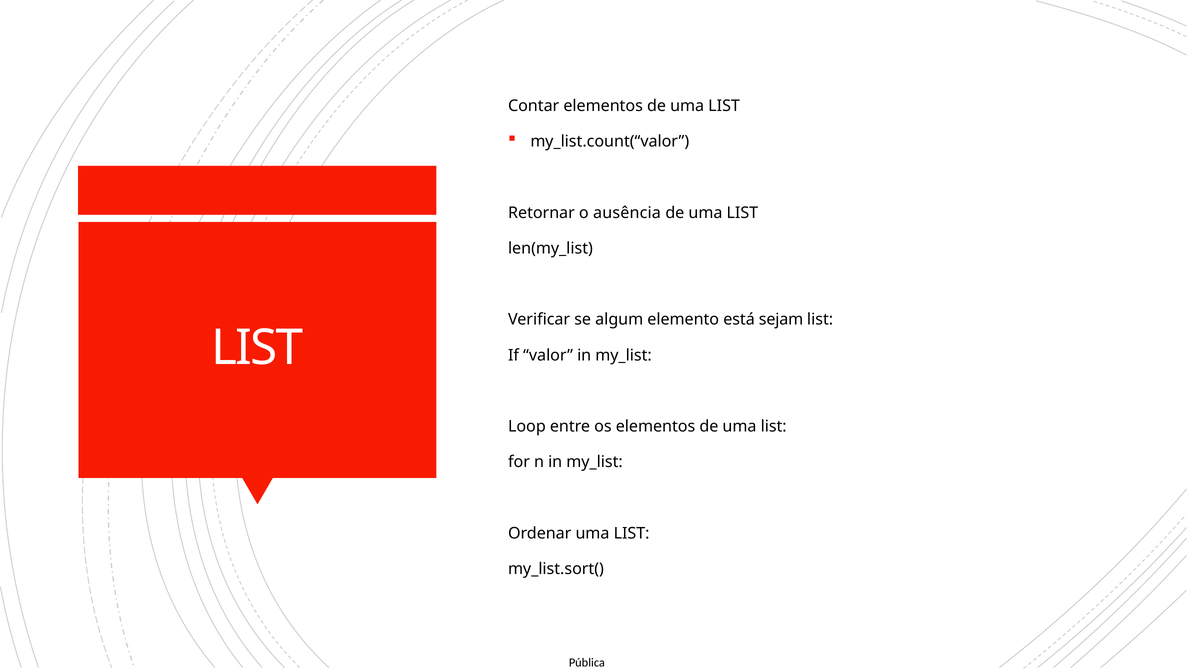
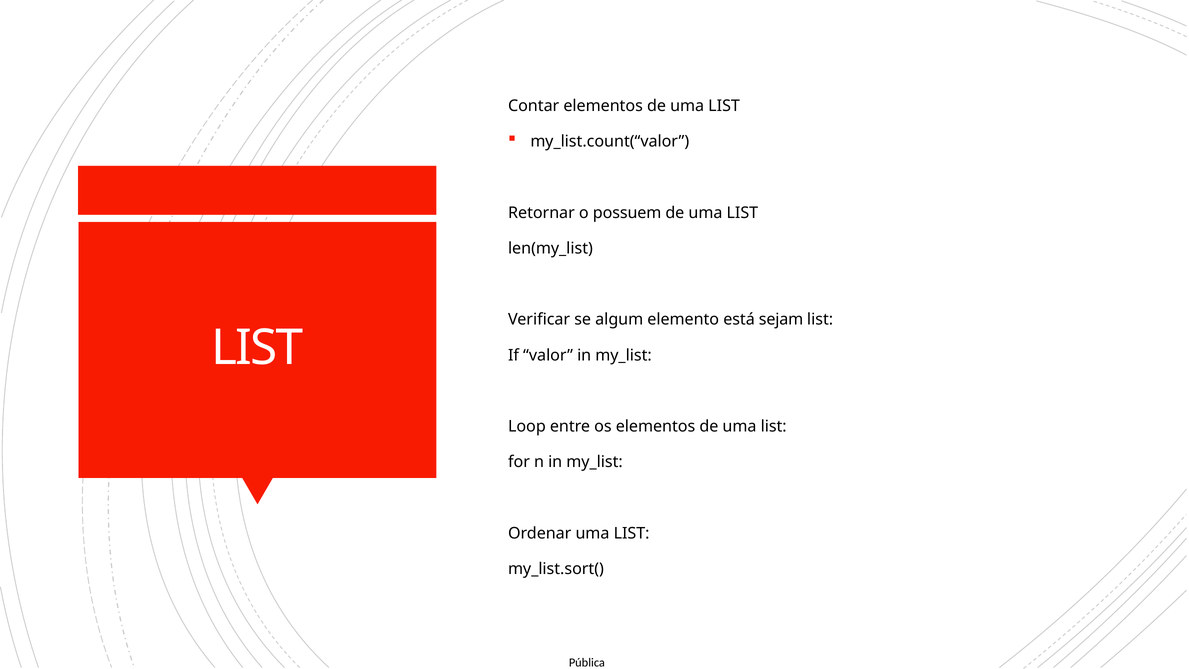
ausência: ausência -> possuem
